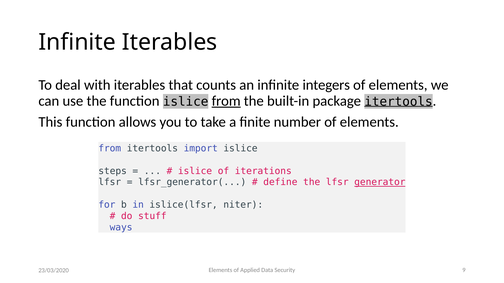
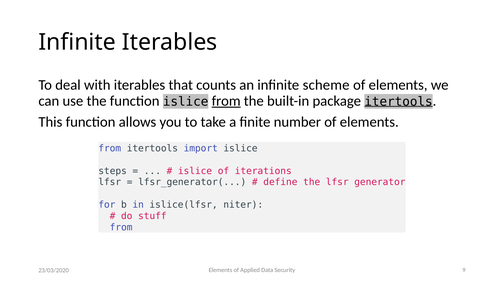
integers: integers -> scheme
generator underline: present -> none
ways at (121, 228): ways -> from
